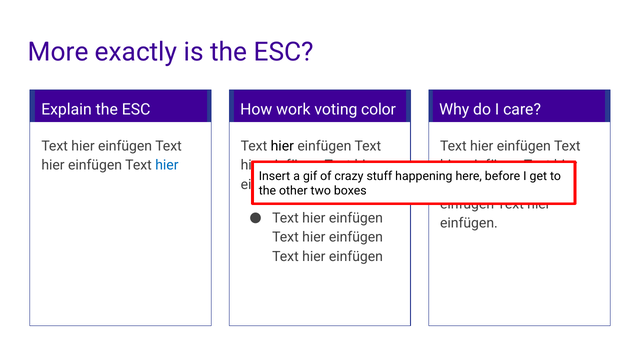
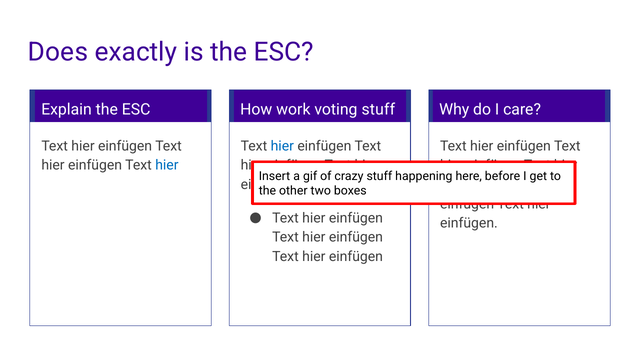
More: More -> Does
voting color: color -> stuff
hier at (282, 146) colour: black -> blue
